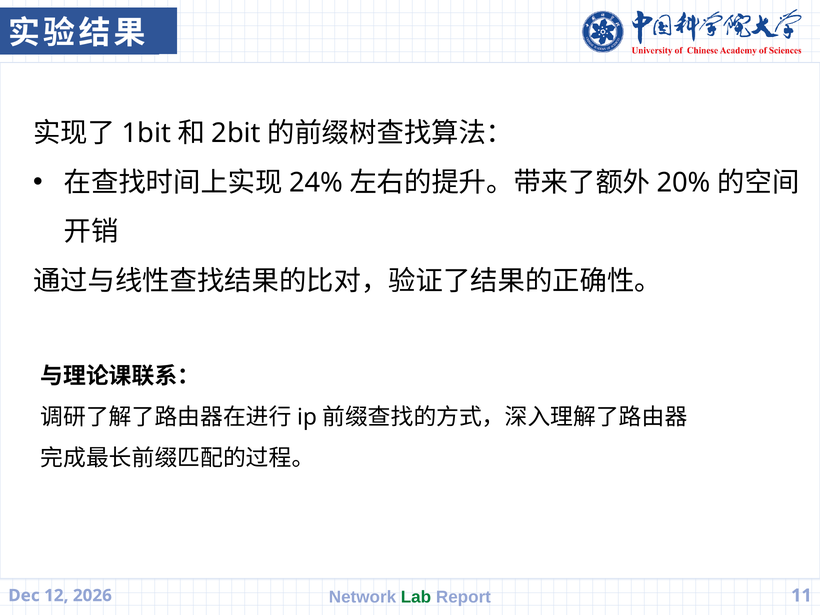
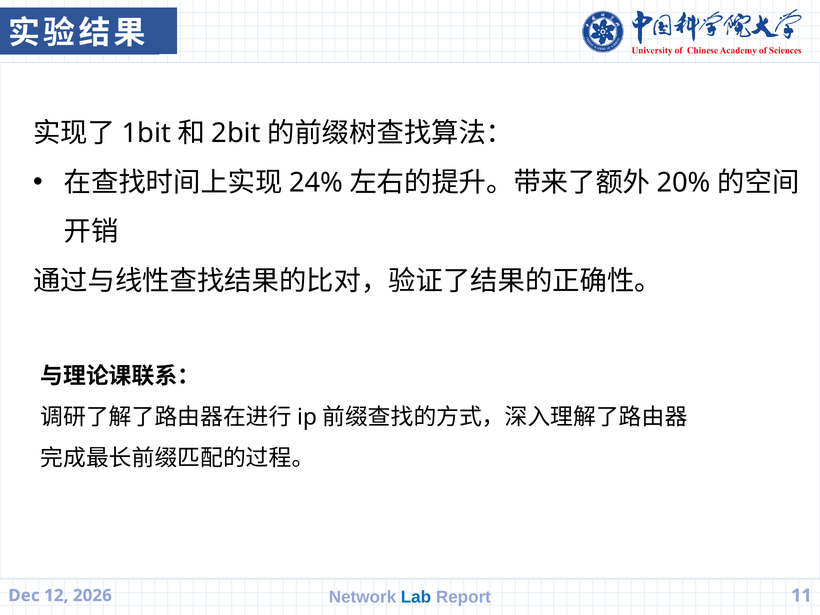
Lab colour: green -> blue
